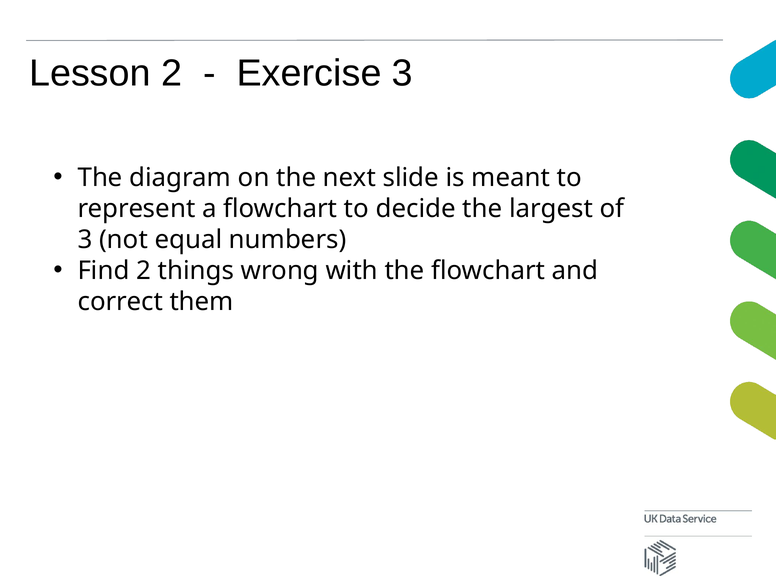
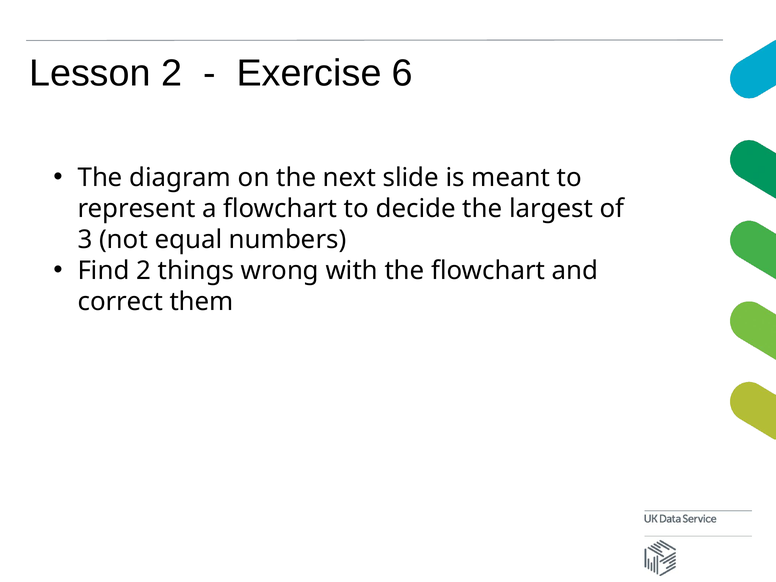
Exercise 3: 3 -> 6
